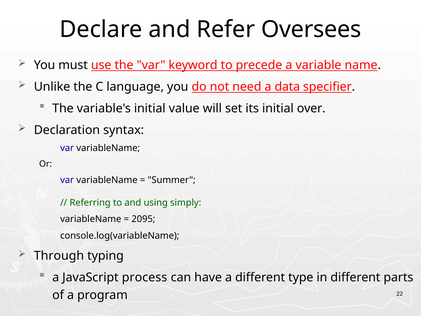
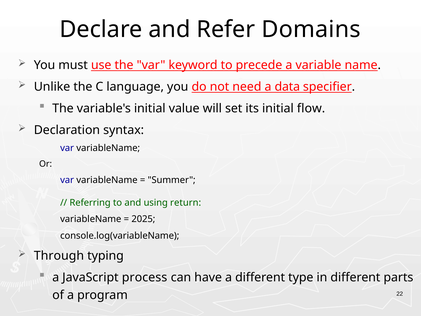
Oversees: Oversees -> Domains
over: over -> flow
simply: simply -> return
2095: 2095 -> 2025
